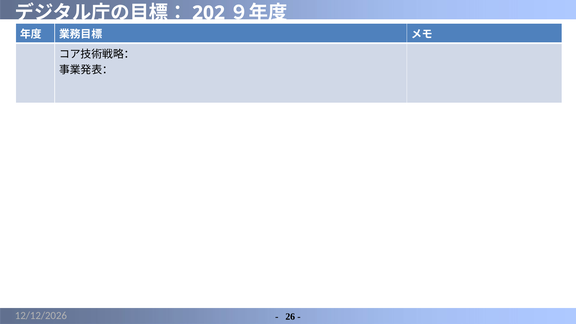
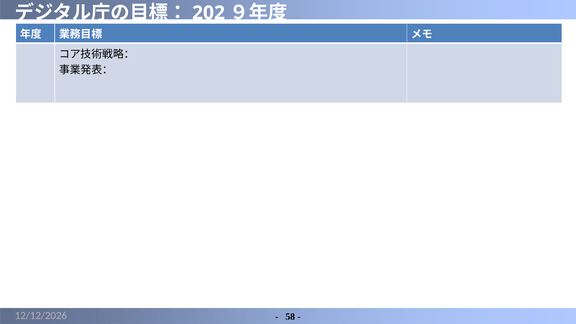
26: 26 -> 58
